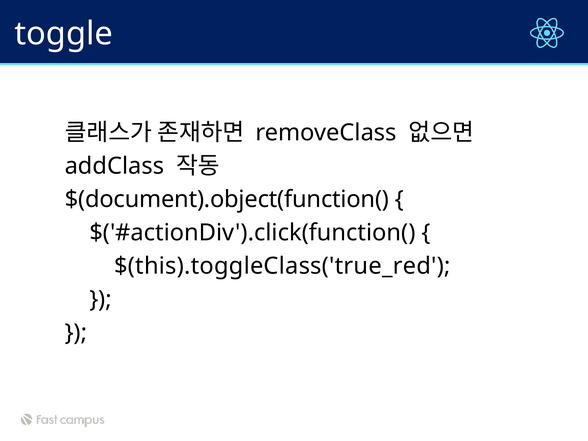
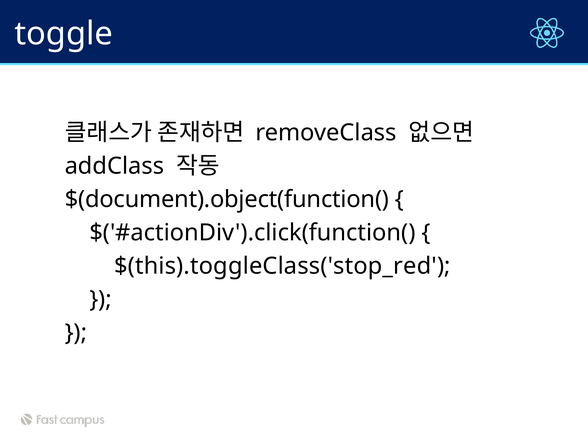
$(this).toggleClass('true_red: $(this).toggleClass('true_red -> $(this).toggleClass('stop_red
